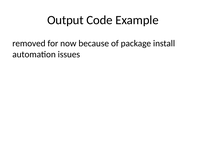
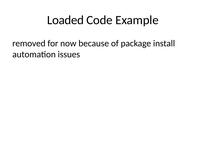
Output: Output -> Loaded
